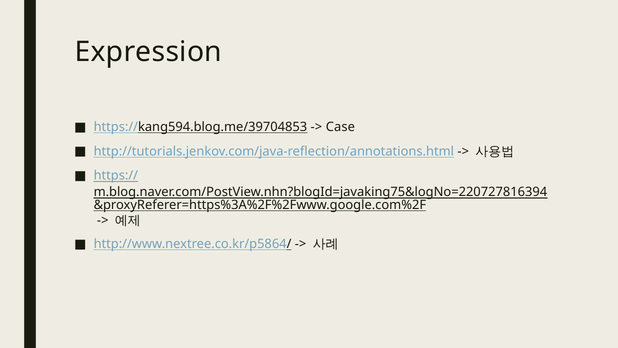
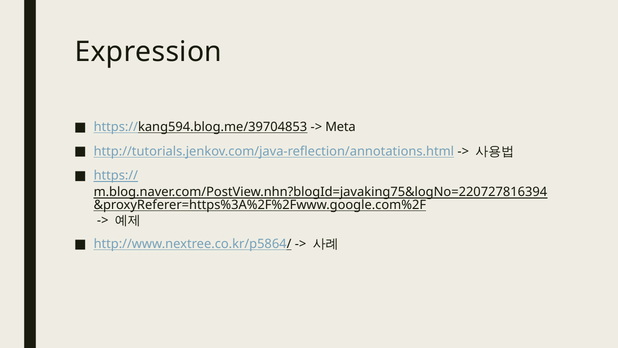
Case: Case -> Meta
